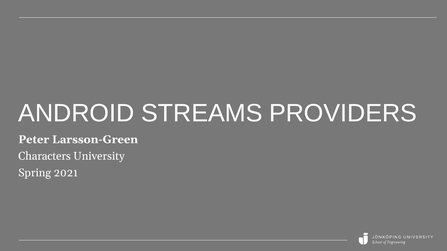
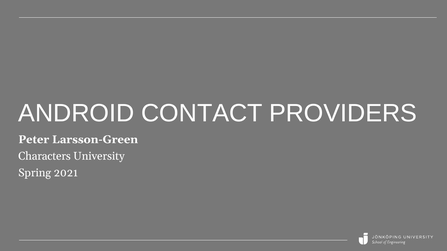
STREAMS: STREAMS -> CONTACT
